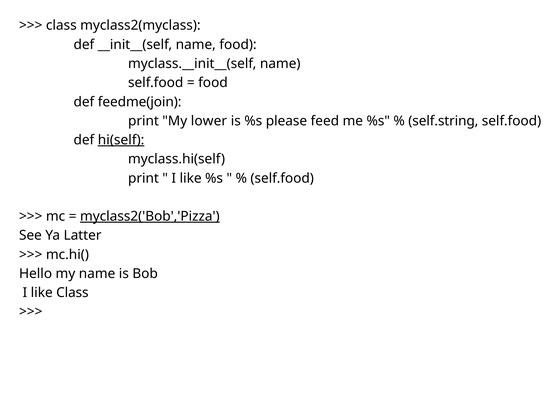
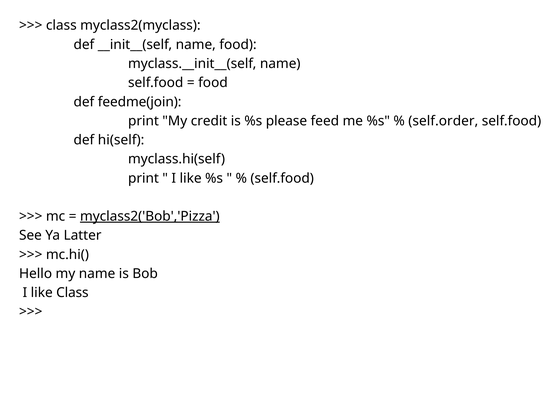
lower: lower -> credit
self.string: self.string -> self.order
hi(self underline: present -> none
